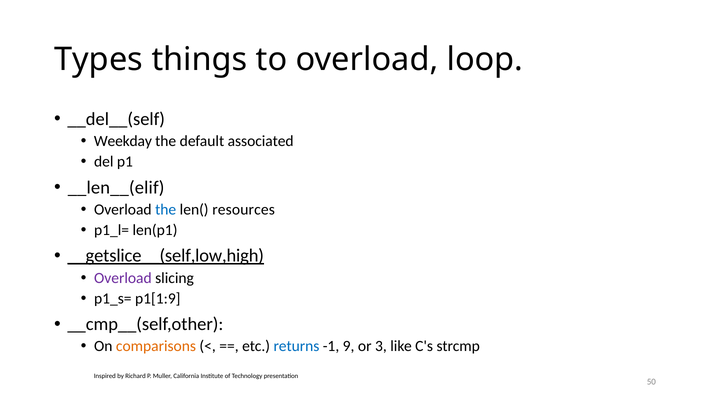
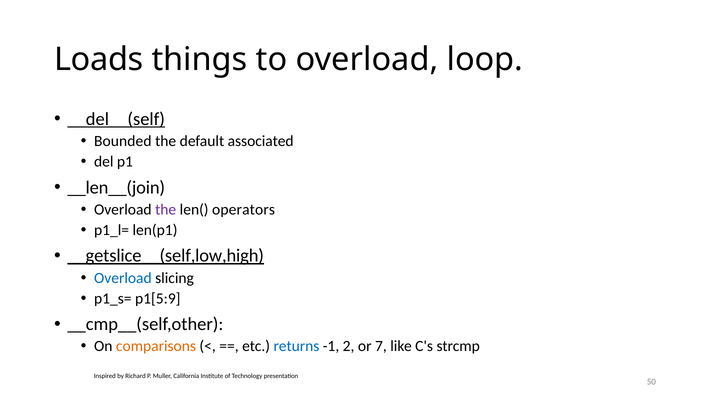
Types: Types -> Loads
__del__(self underline: none -> present
Weekday: Weekday -> Bounded
__len__(elif: __len__(elif -> __len__(join
the at (166, 209) colour: blue -> purple
resources: resources -> operators
Overload at (123, 277) colour: purple -> blue
p1[1:9: p1[1:9 -> p1[5:9
9: 9 -> 2
3: 3 -> 7
